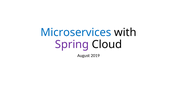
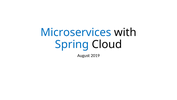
Spring colour: purple -> blue
